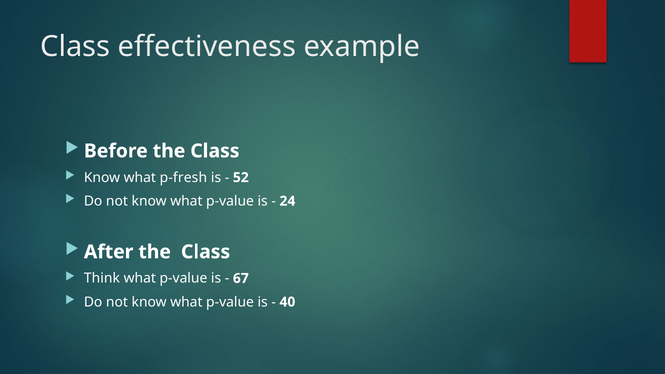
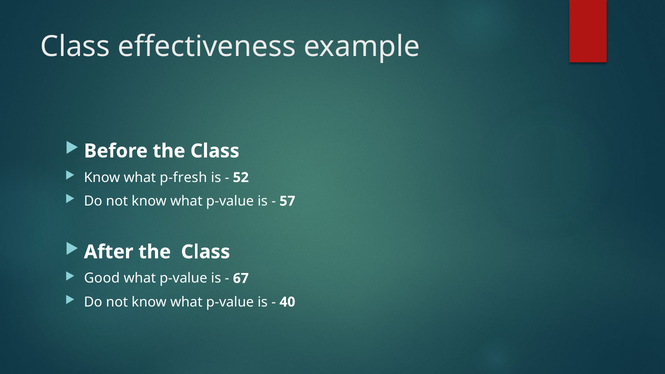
24: 24 -> 57
Think: Think -> Good
